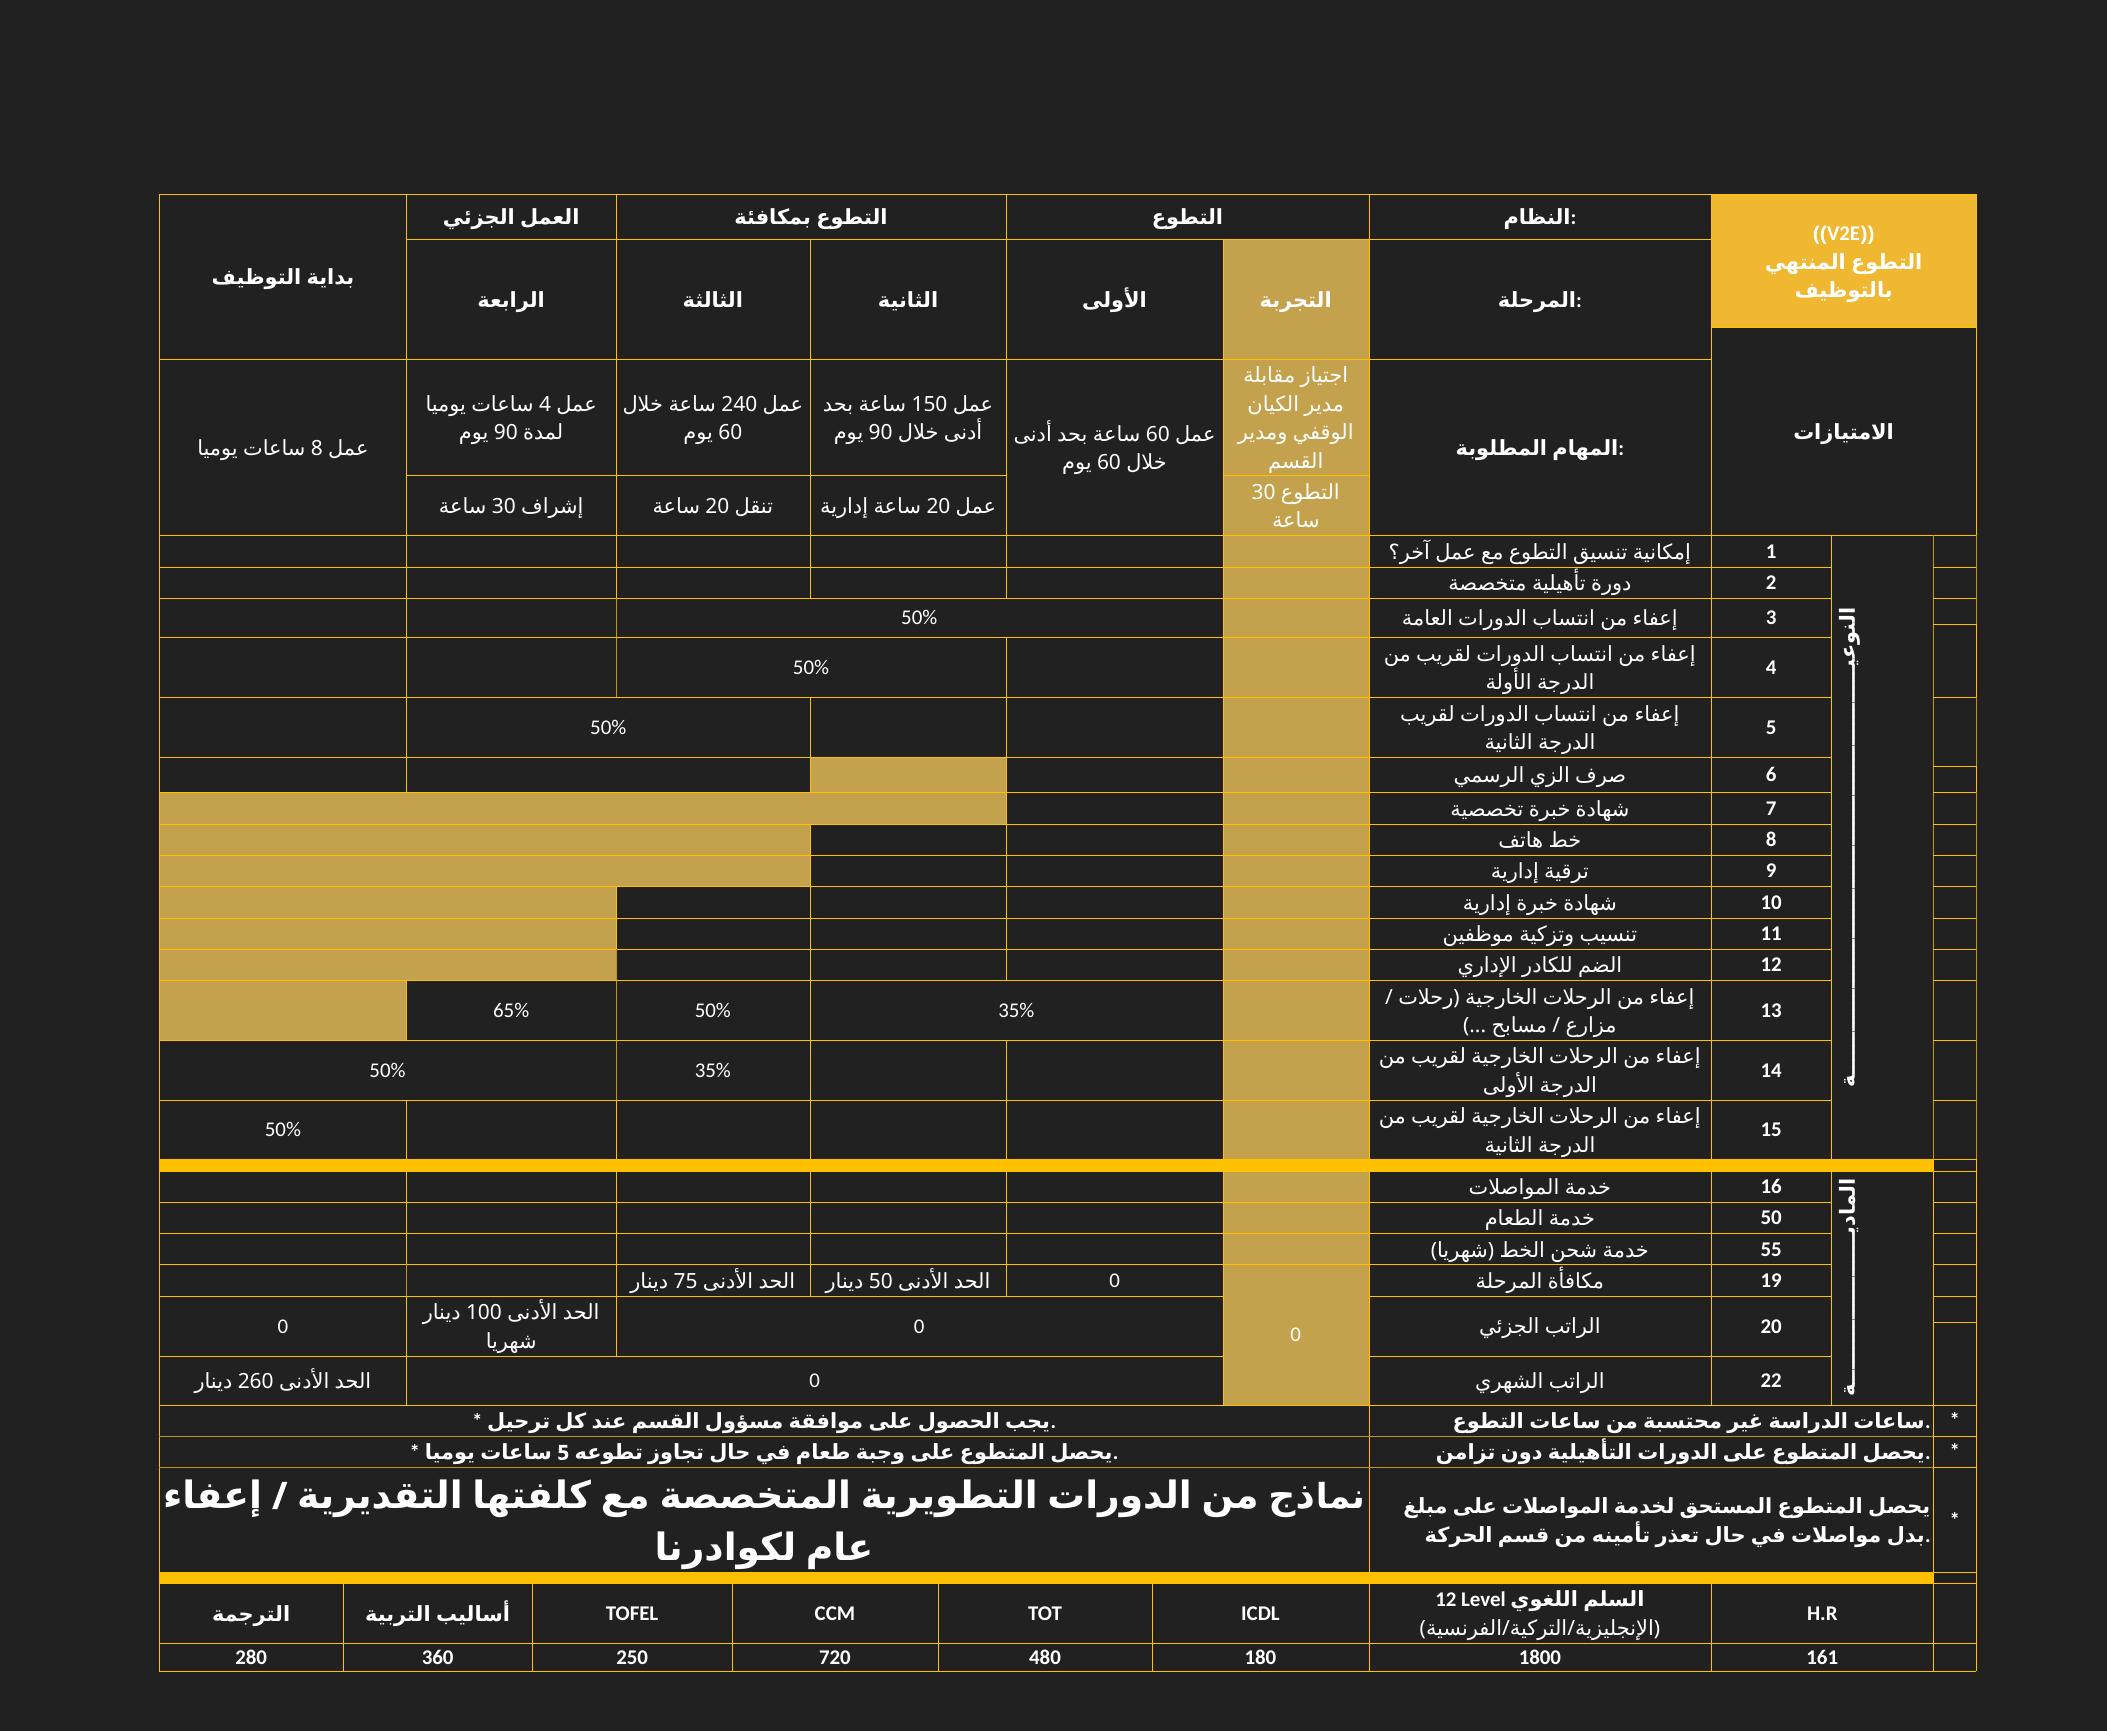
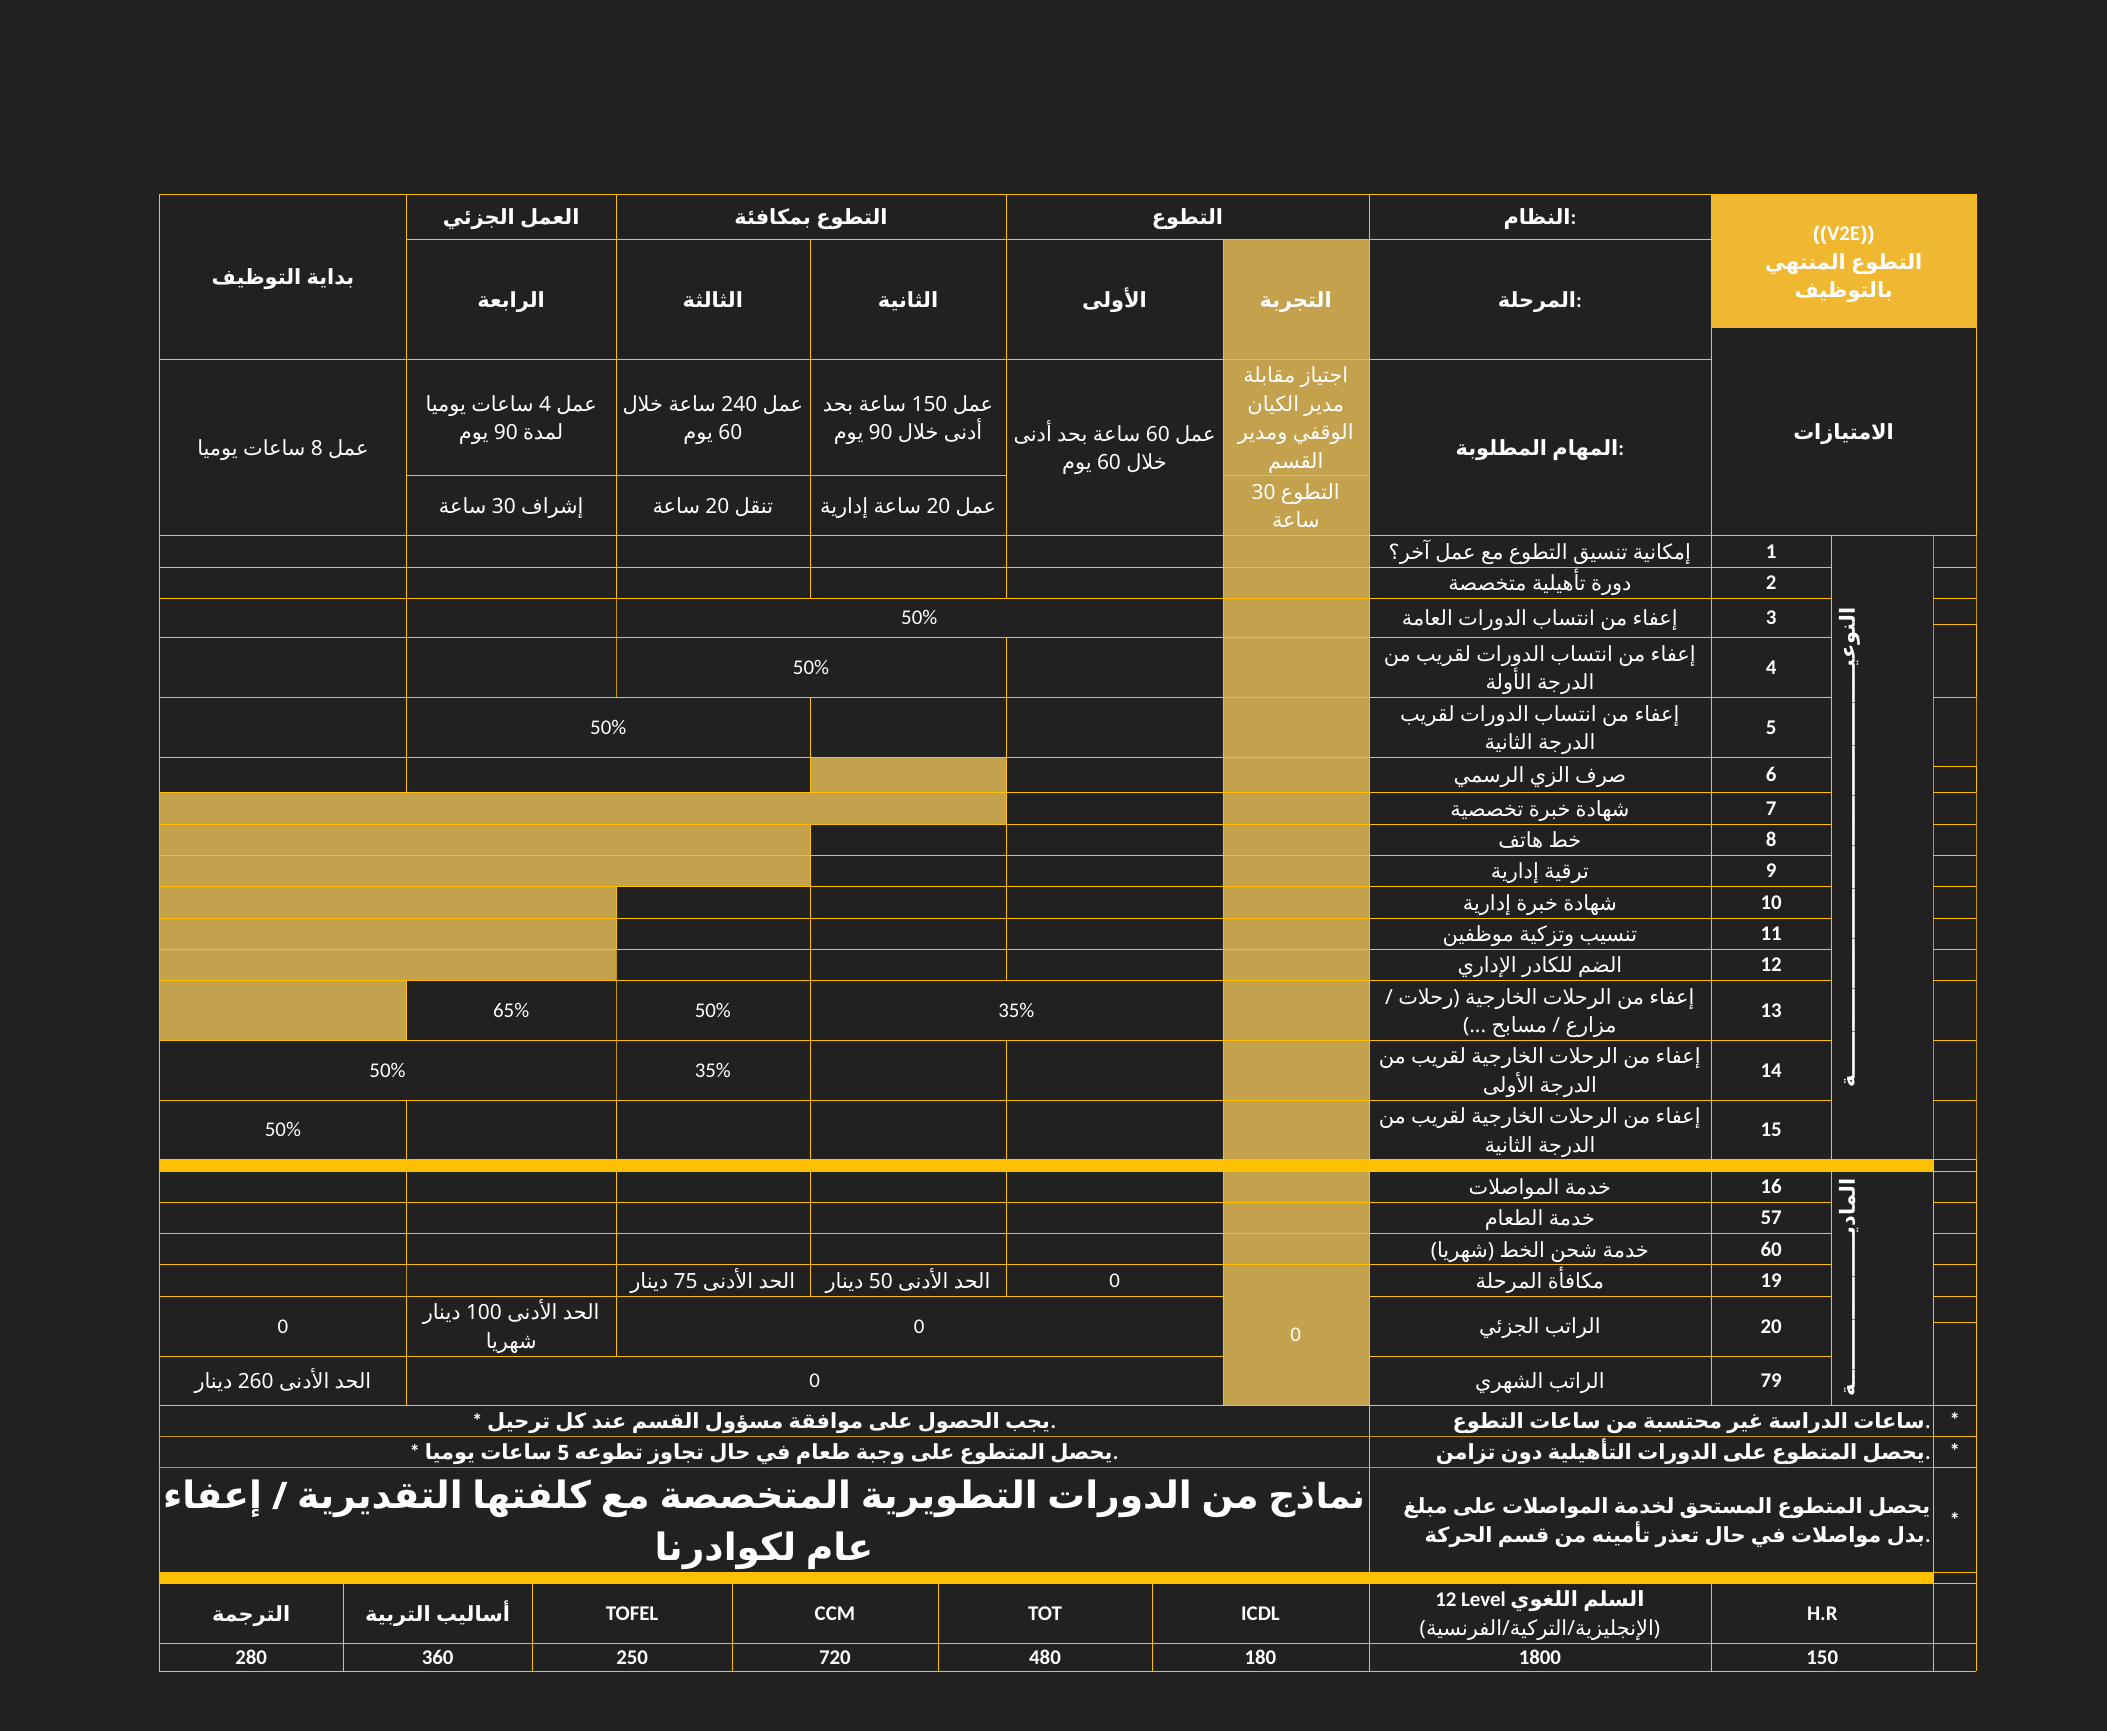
50 at (1771, 1218): 50 -> 57
55 at (1771, 1249): 55 -> 60
22: 22 -> 79
1800 161: 161 -> 150
